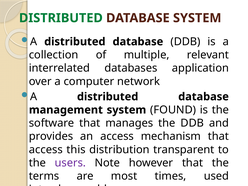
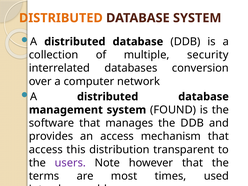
DISTRIBUTED at (61, 18) colour: green -> orange
relevant: relevant -> security
application: application -> conversion
